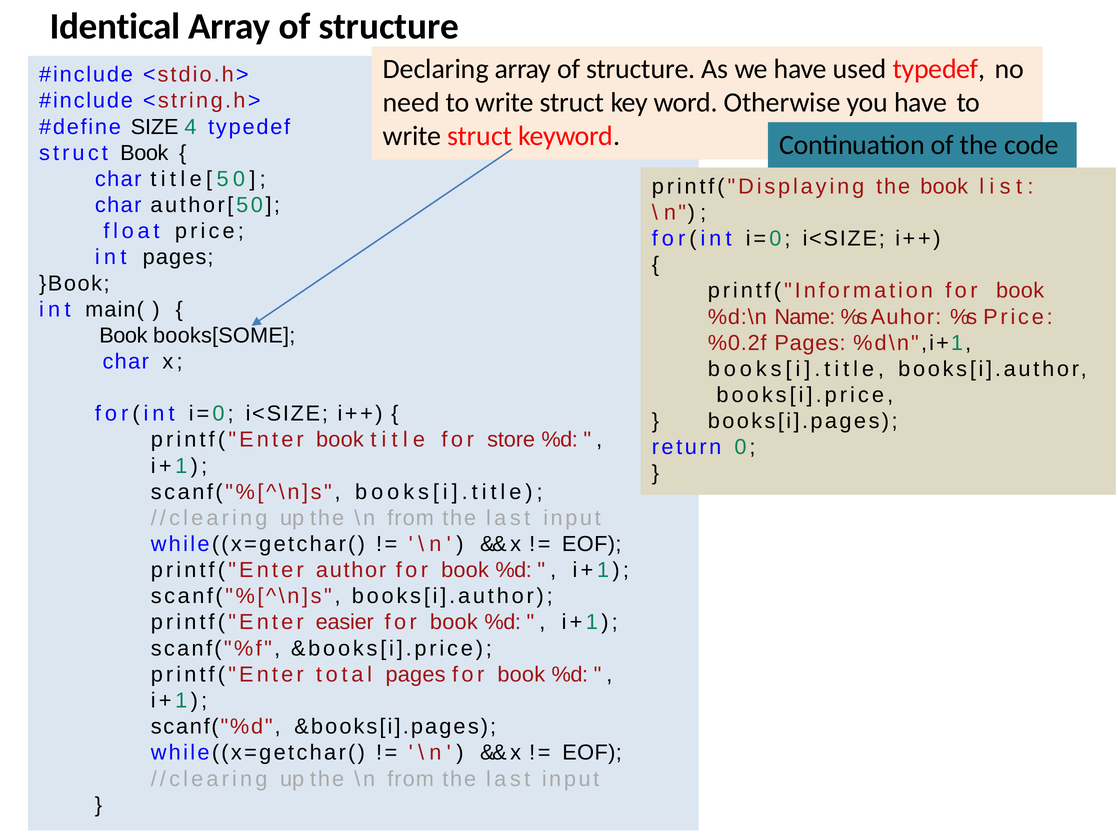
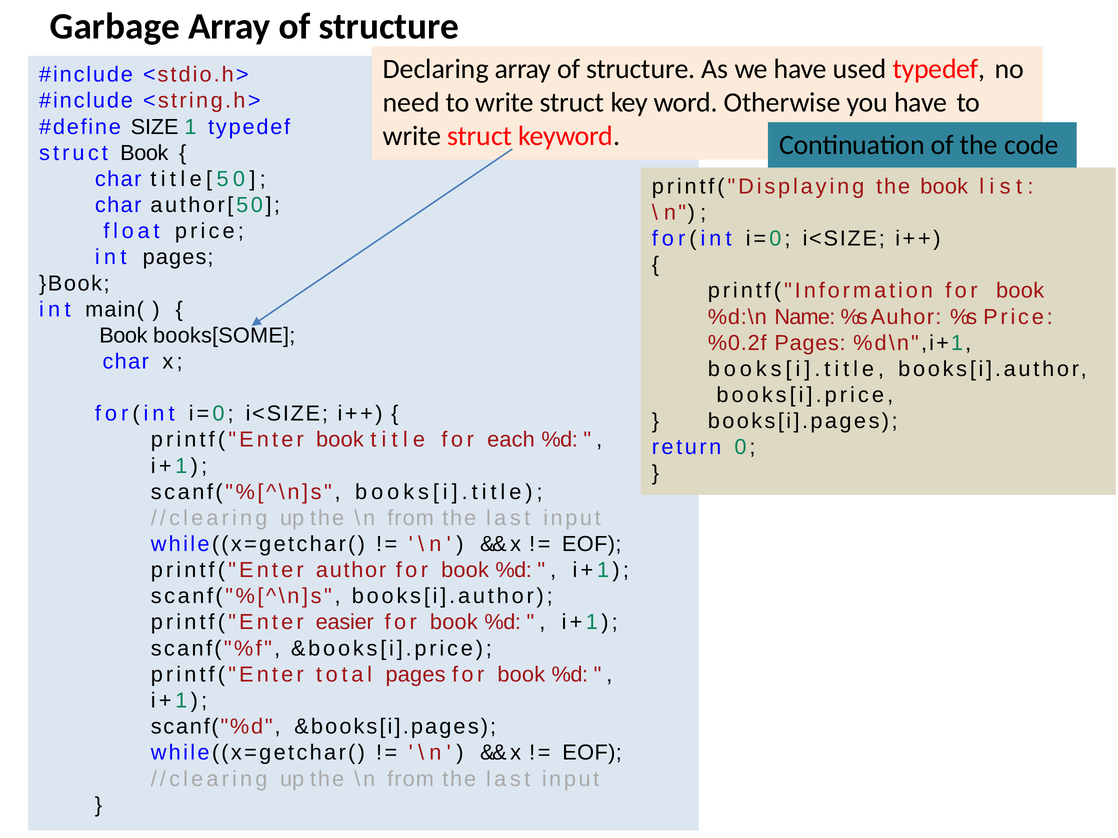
Identical: Identical -> Garbage
4: 4 -> 1
store: store -> each
